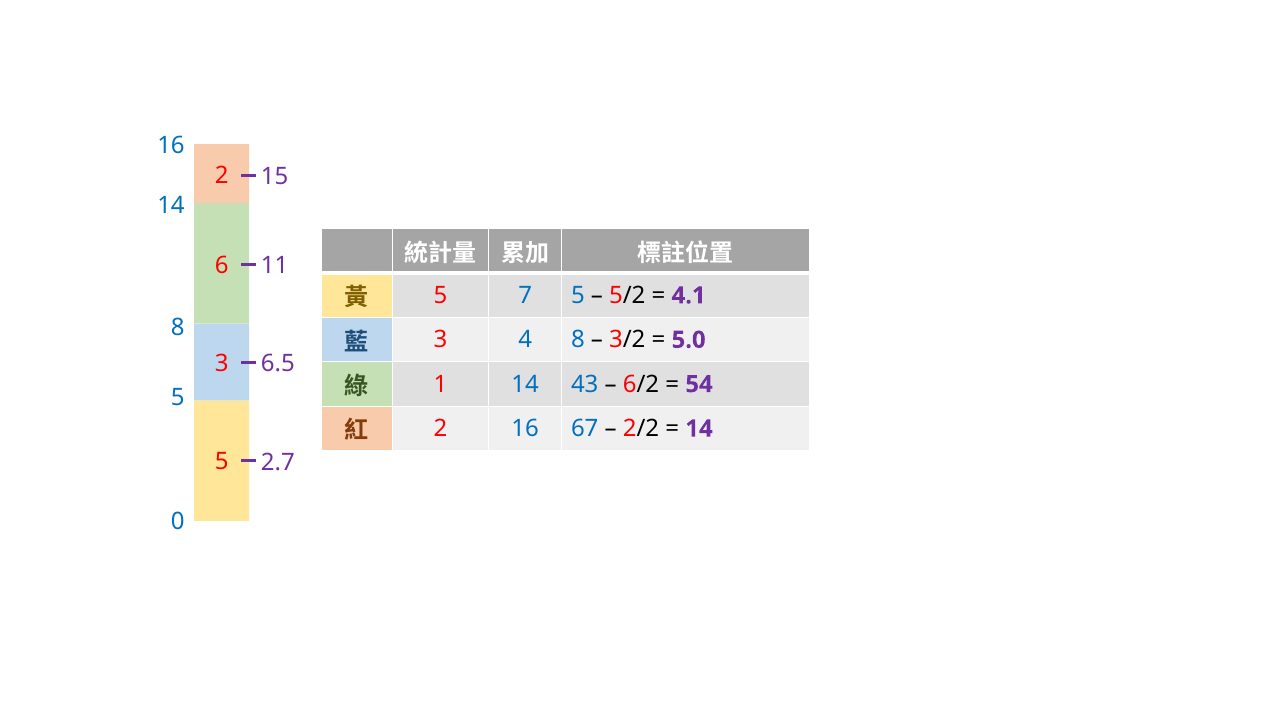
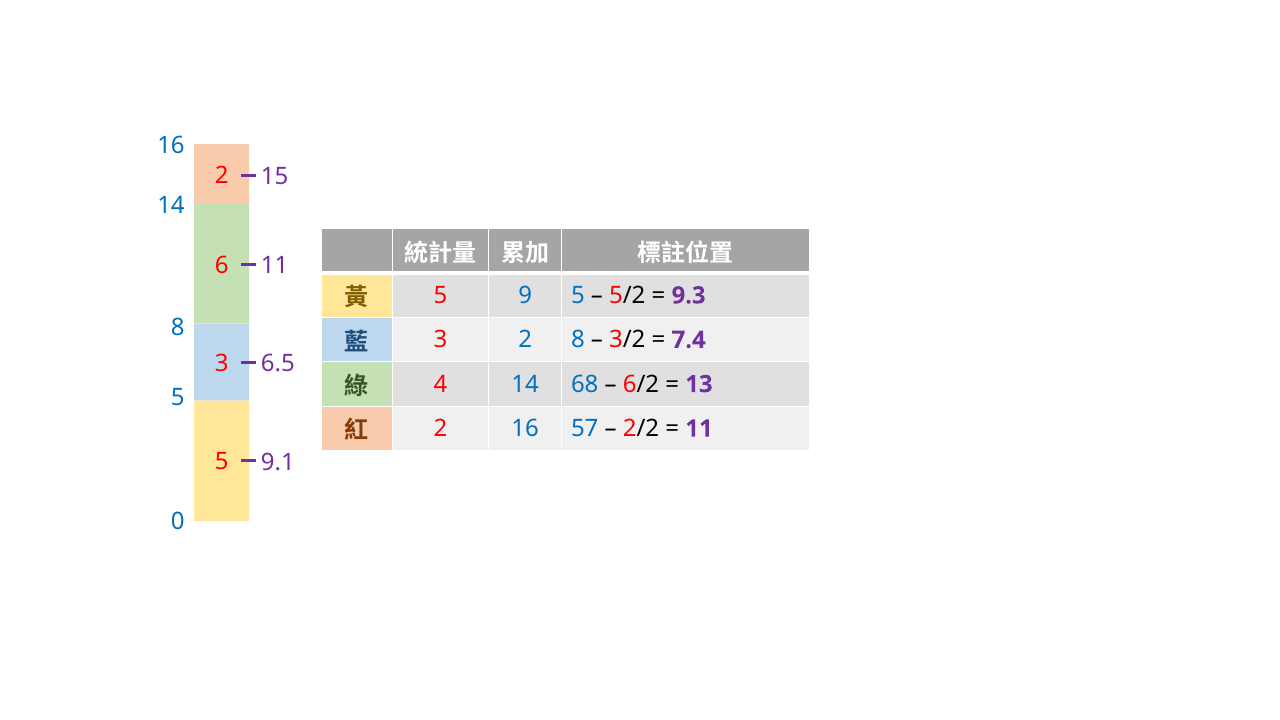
7: 7 -> 9
4.1: 4.1 -> 9.3
3 4: 4 -> 2
5.0: 5.0 -> 7.4
1: 1 -> 4
43: 43 -> 68
54: 54 -> 13
67: 67 -> 57
14 at (699, 429): 14 -> 11
2.7: 2.7 -> 9.1
